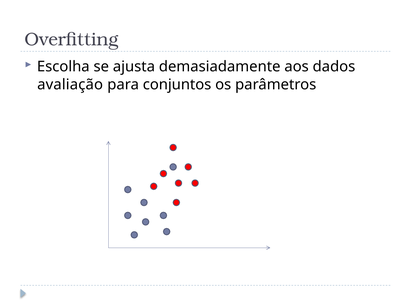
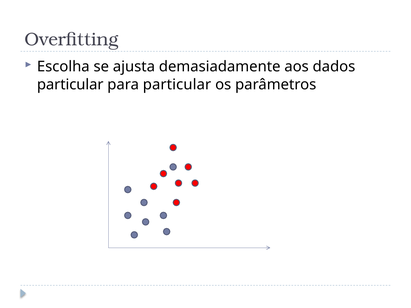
avaliação at (70, 85): avaliação -> particular
para conjuntos: conjuntos -> particular
